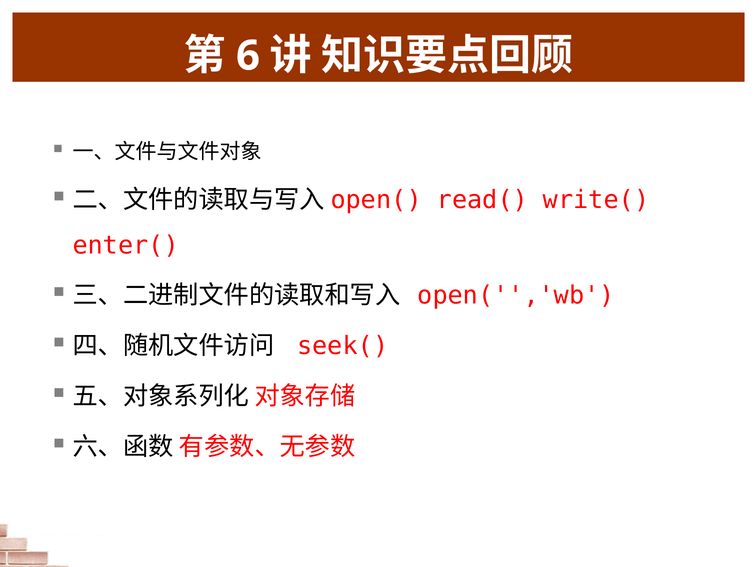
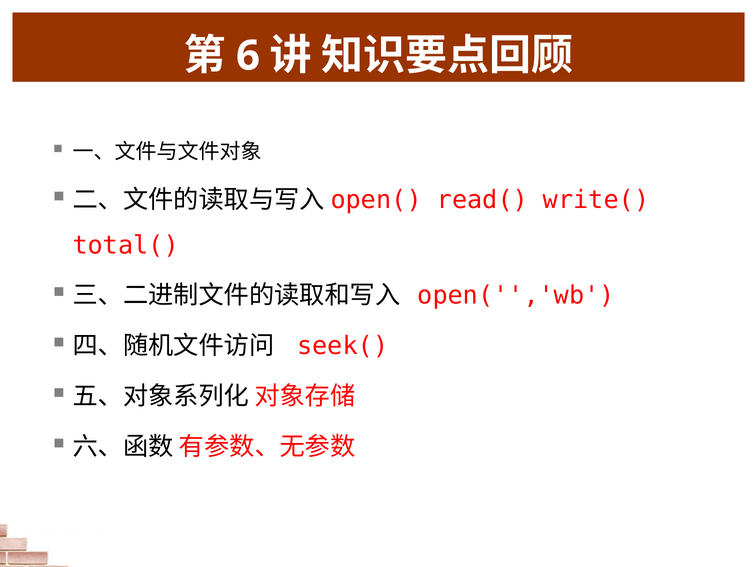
enter(: enter( -> total(
